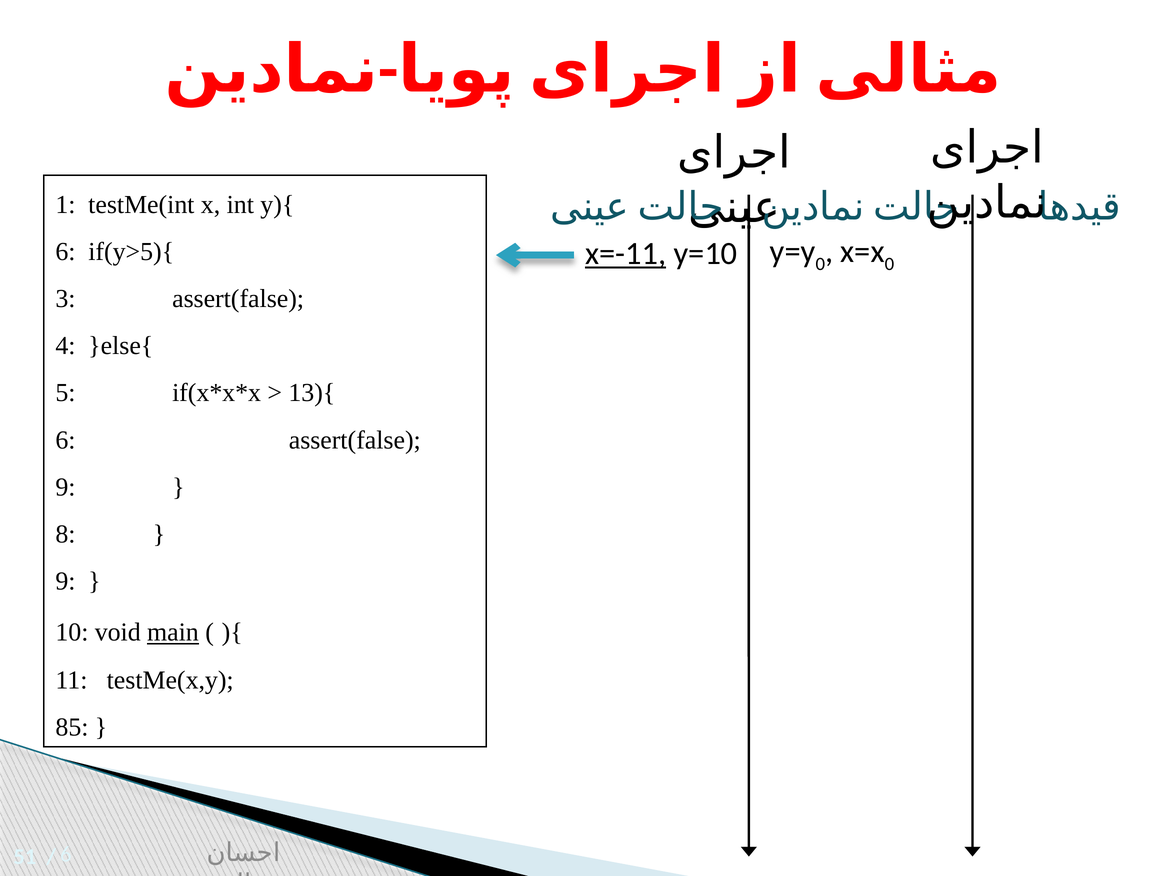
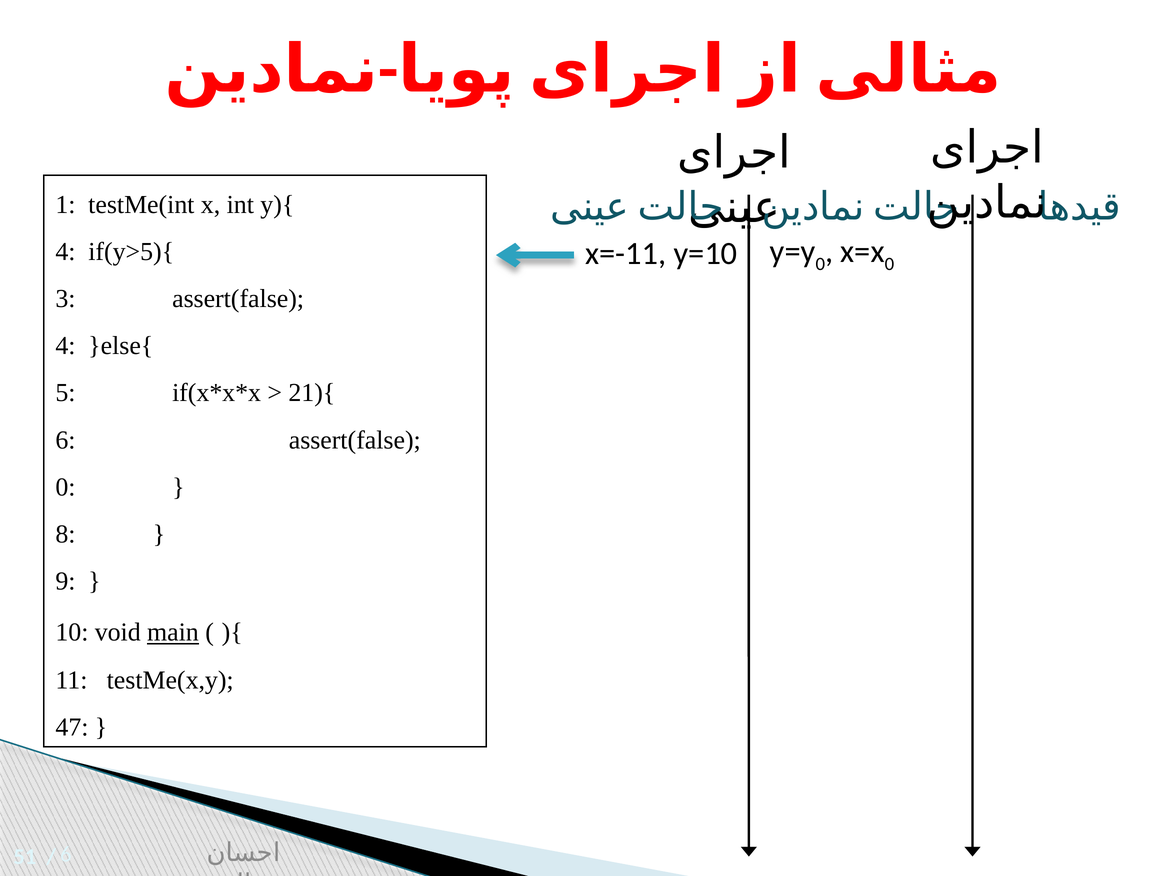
6 at (65, 251): 6 -> 4
x=-11 underline: present -> none
13){: 13){ -> 21){
9 at (65, 487): 9 -> 0
85: 85 -> 47
